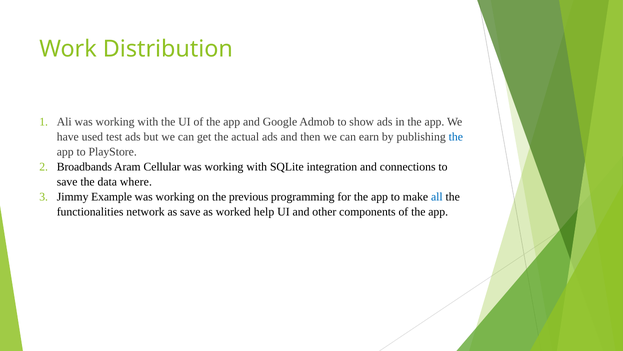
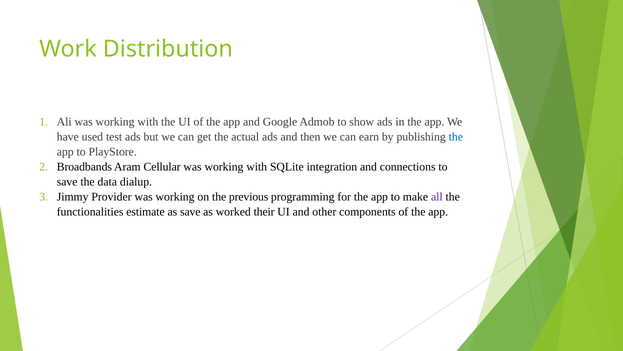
where: where -> dialup
Example: Example -> Provider
all colour: blue -> purple
network: network -> estimate
help: help -> their
